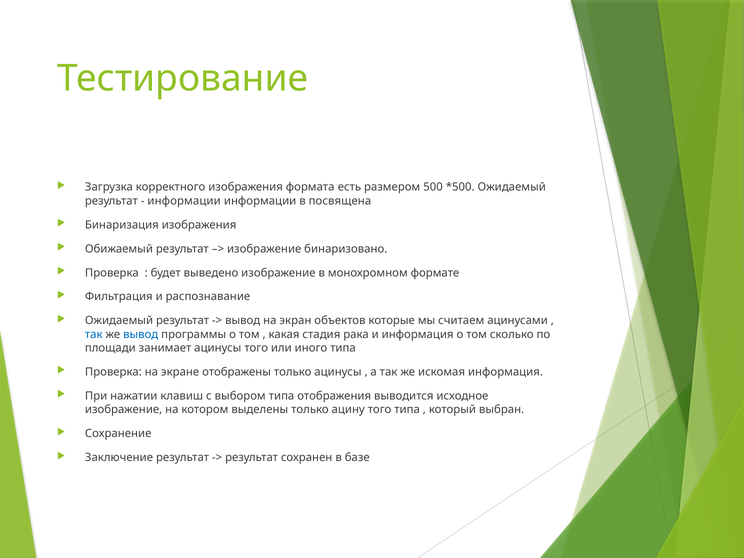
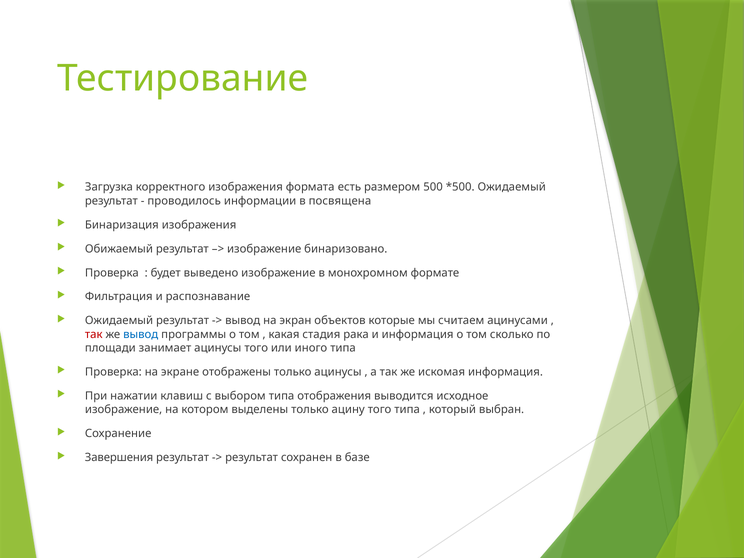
информации at (184, 201): информации -> проводилось
так at (94, 334) colour: blue -> red
Заключение: Заключение -> Завершения
